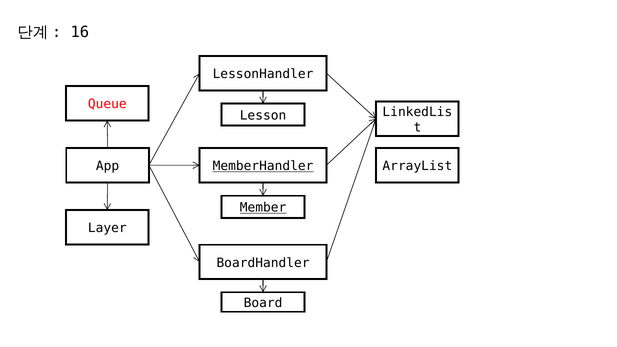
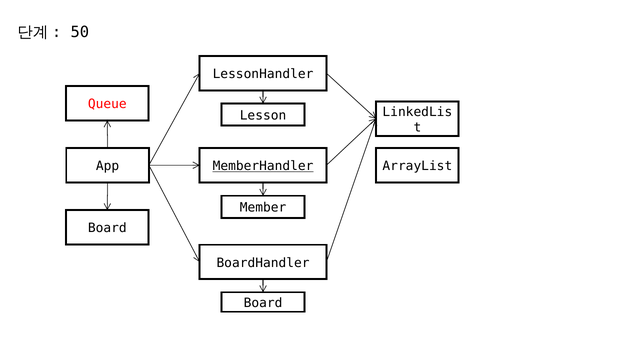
16: 16 -> 50
Member underline: present -> none
Layer at (107, 228): Layer -> Board
